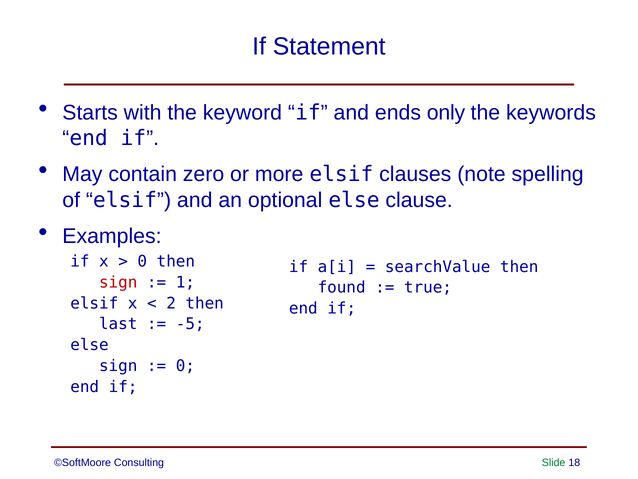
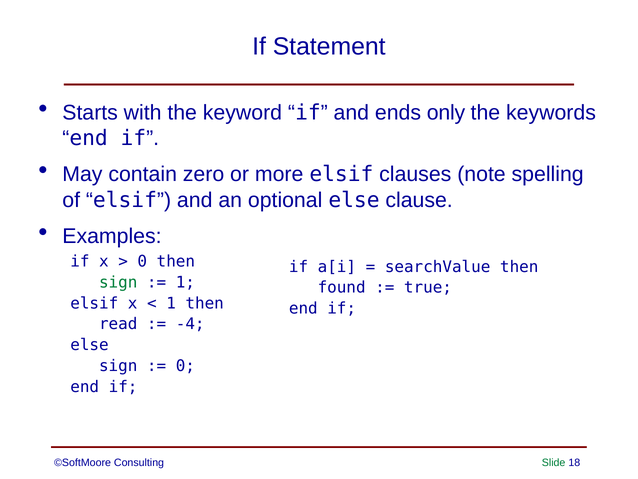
sign at (118, 282) colour: red -> green
2 at (171, 303): 2 -> 1
last: last -> read
-5: -5 -> -4
